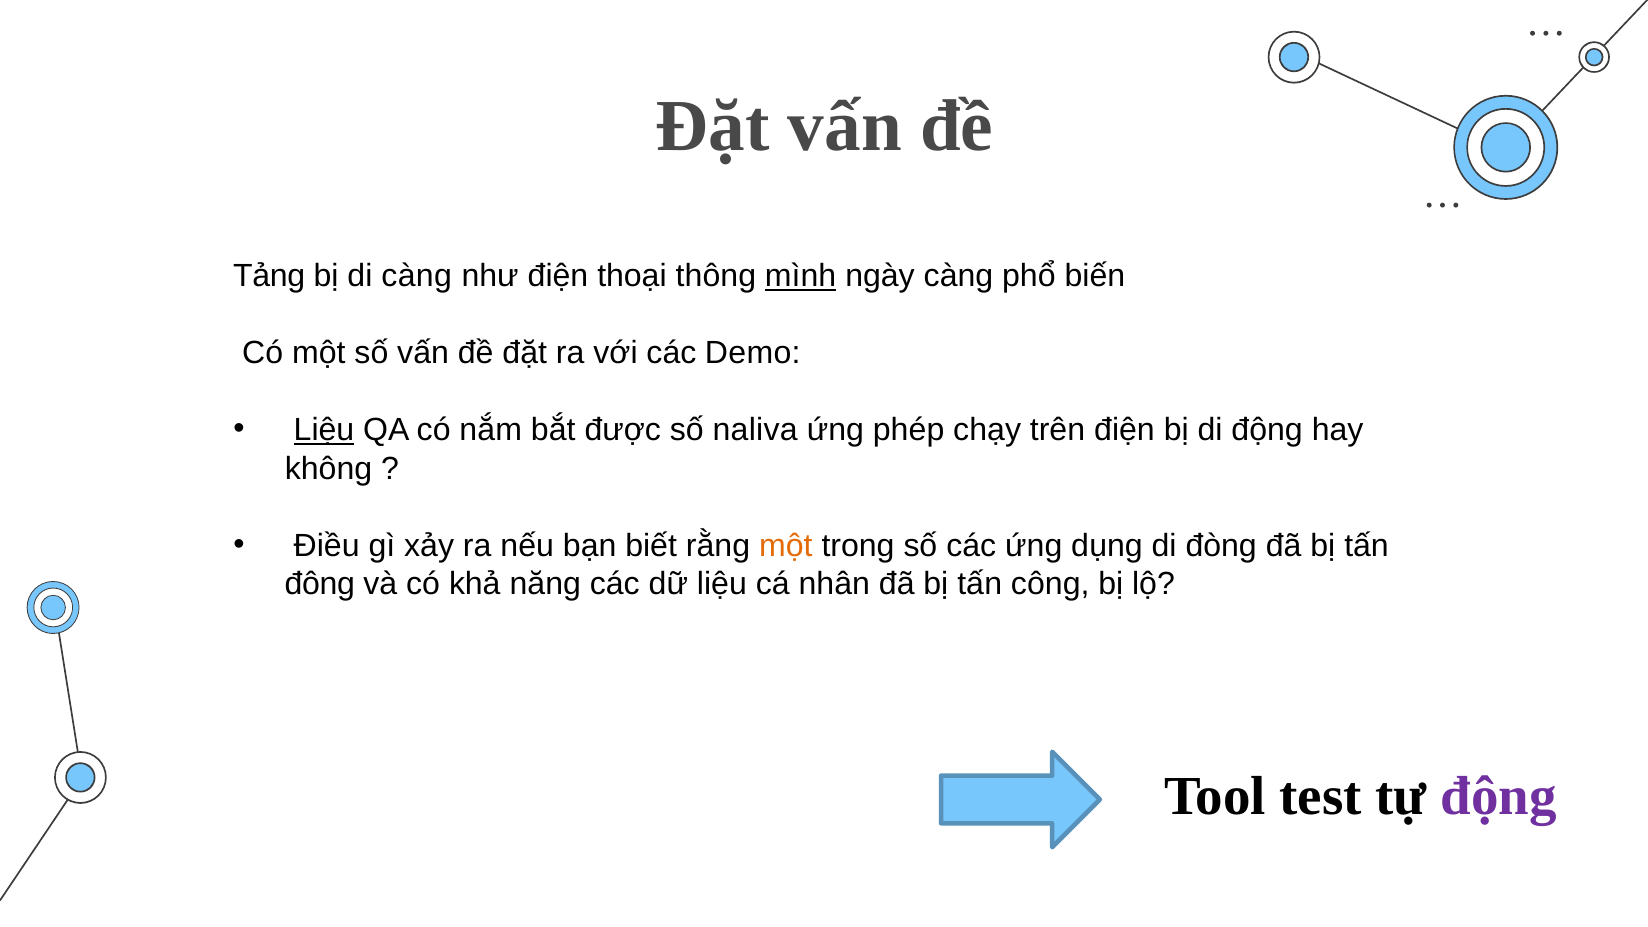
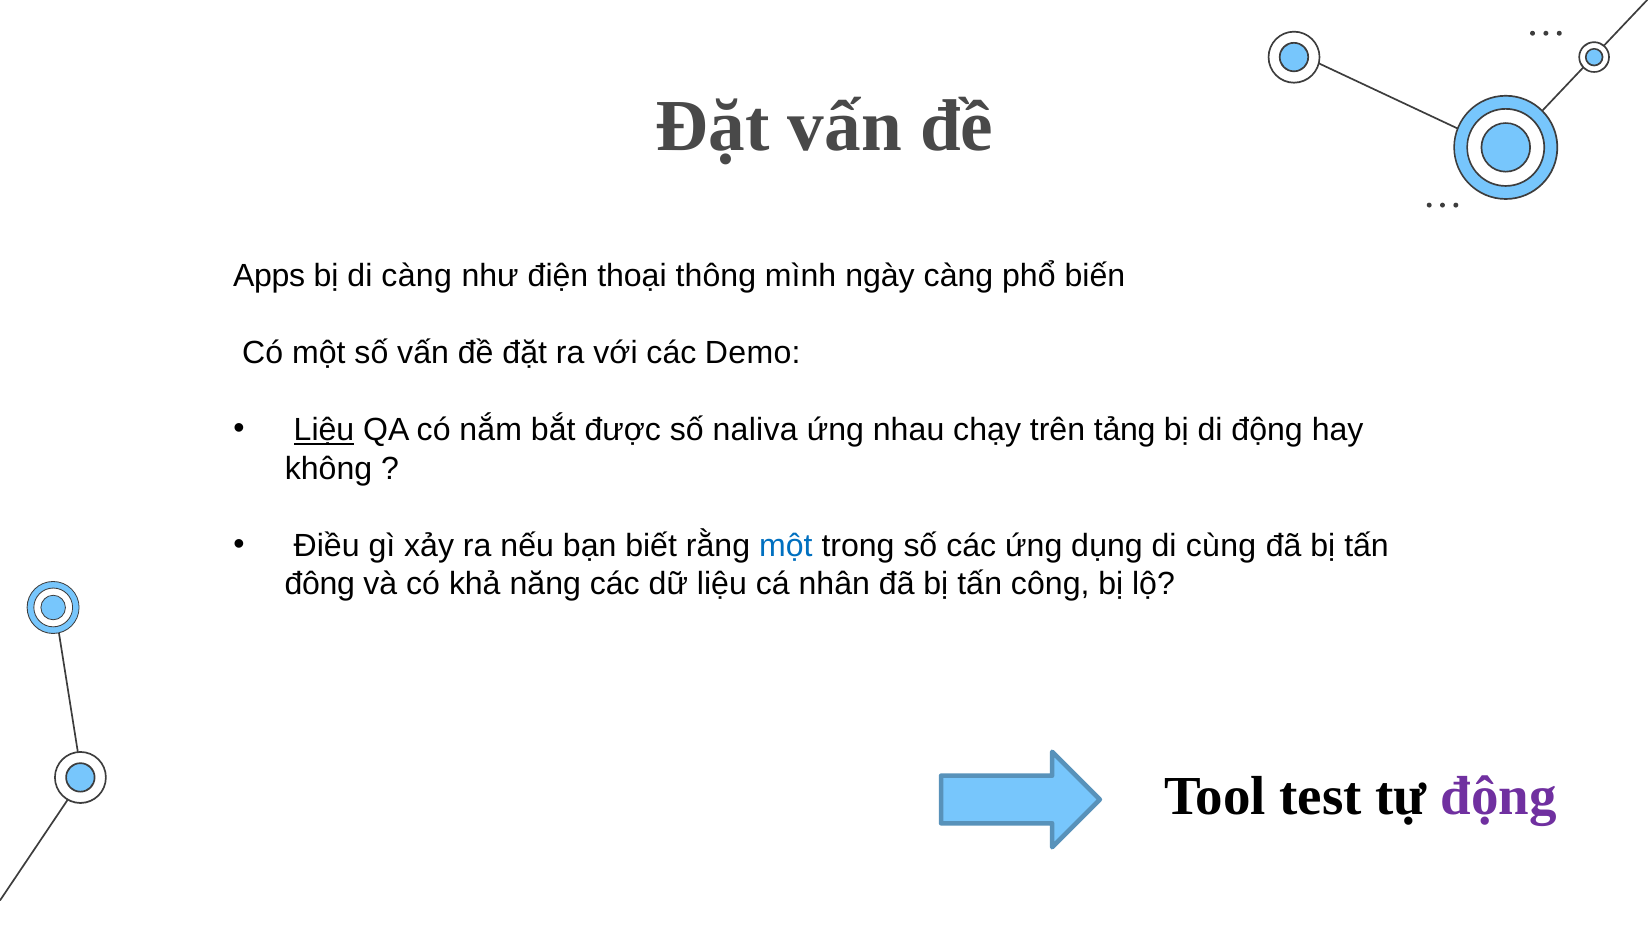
Tảng: Tảng -> Apps
mình underline: present -> none
phép: phép -> nhau
trên điện: điện -> tảng
một at (786, 546) colour: orange -> blue
đòng: đòng -> cùng
